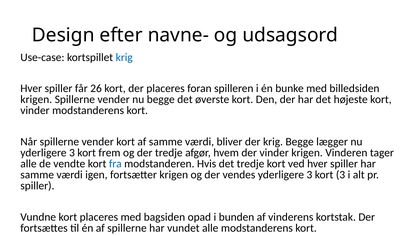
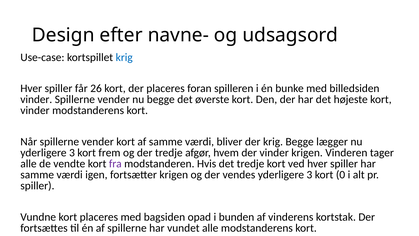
krigen at (36, 99): krigen -> vinder
fra colour: blue -> purple
kort 3: 3 -> 0
